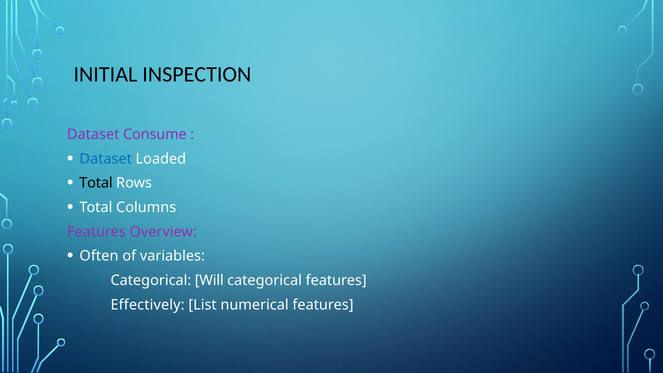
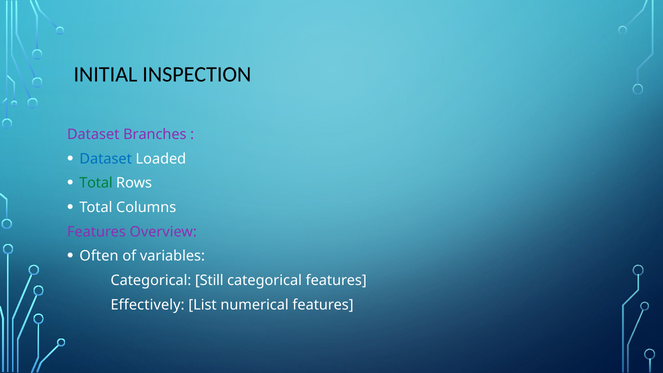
Consume: Consume -> Branches
Total at (96, 183) colour: black -> green
Will: Will -> Still
